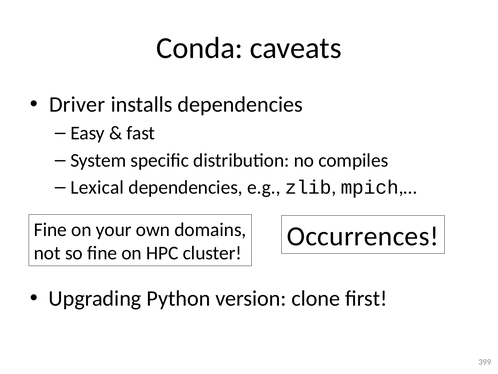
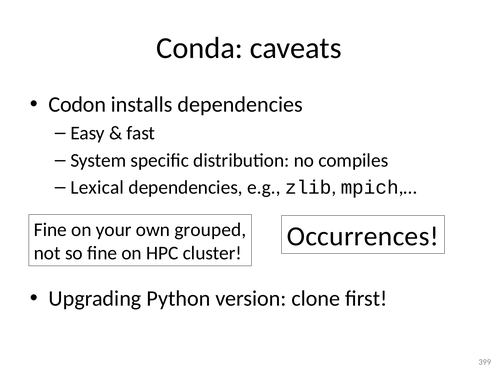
Driver: Driver -> Codon
domains: domains -> grouped
